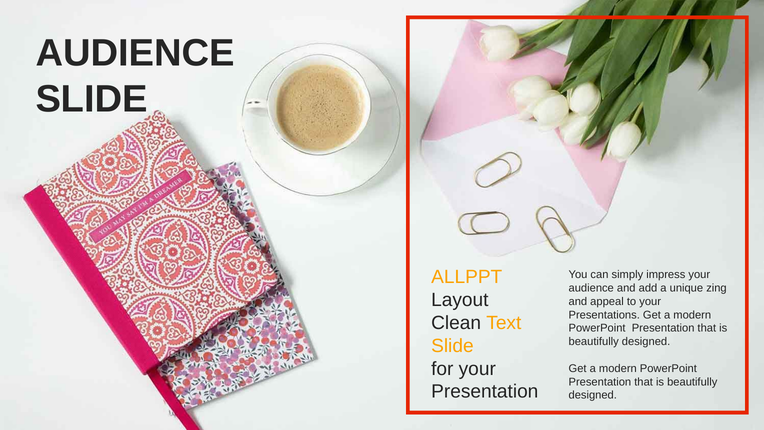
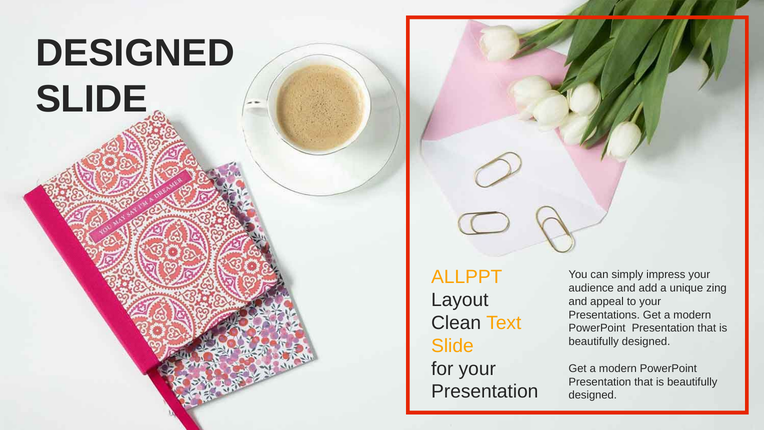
AUDIENCE at (135, 53): AUDIENCE -> DESIGNED
